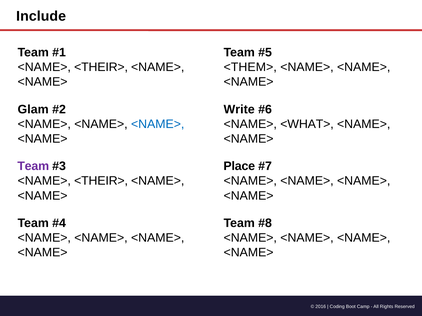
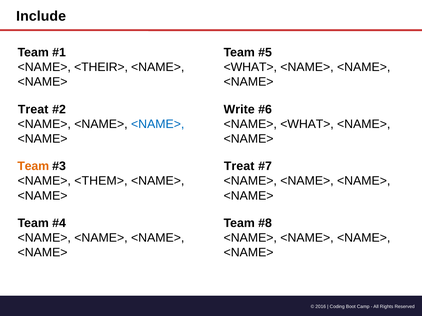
<THEM> at (250, 67): <THEM> -> <WHAT>
Glam at (33, 109): Glam -> Treat
Team at (33, 166) colour: purple -> orange
Place at (239, 166): Place -> Treat
<THEIR> at (101, 181): <THEIR> -> <THEM>
